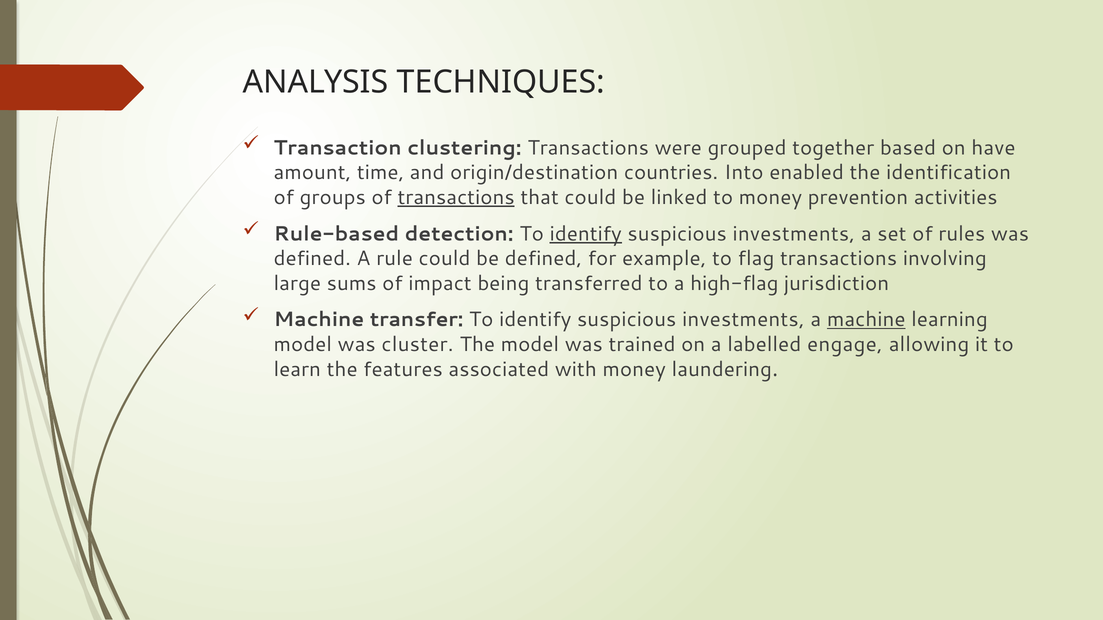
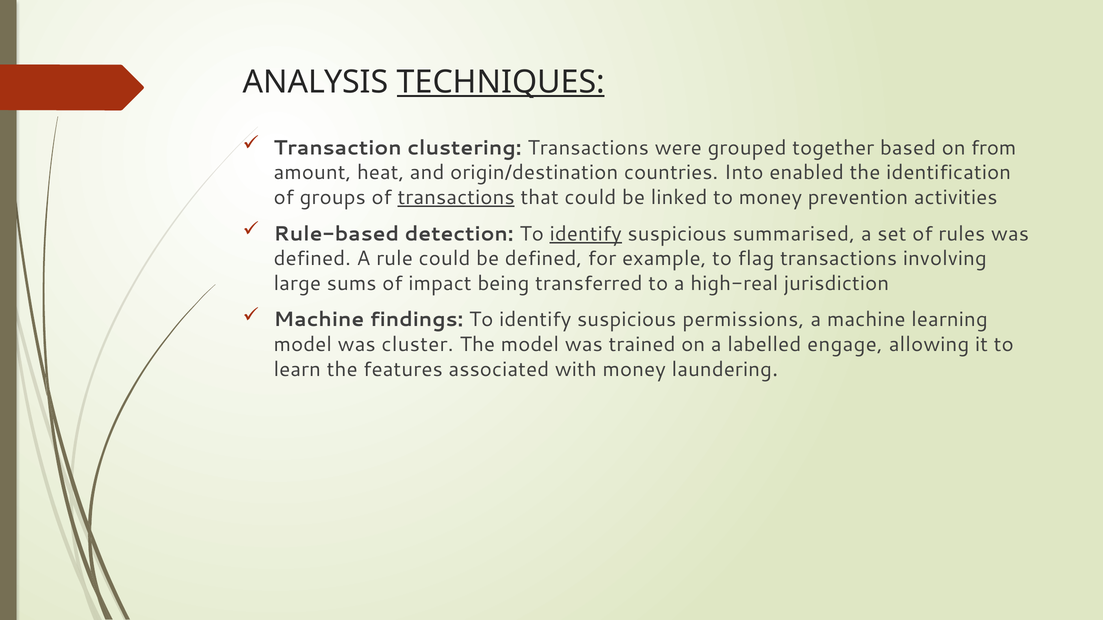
TECHNIQUES underline: none -> present
have: have -> from
time: time -> heat
investments at (794, 234): investments -> summarised
high-flag: high-flag -> high-real
transfer: transfer -> findings
investments at (743, 320): investments -> permissions
machine at (866, 320) underline: present -> none
